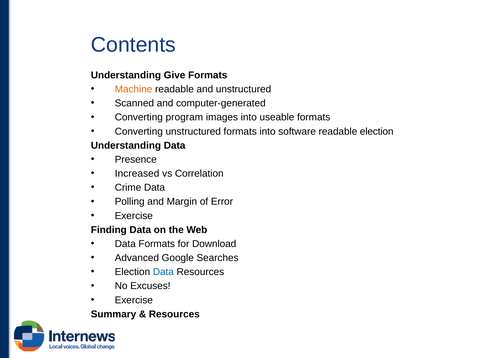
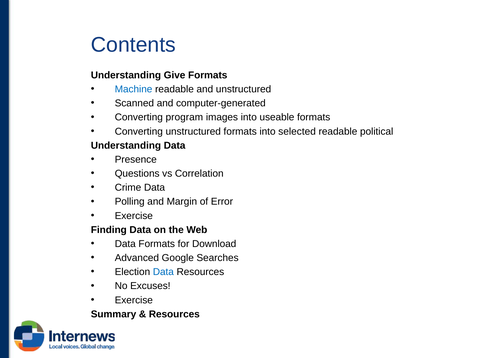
Machine colour: orange -> blue
software: software -> selected
readable election: election -> political
Increased: Increased -> Questions
